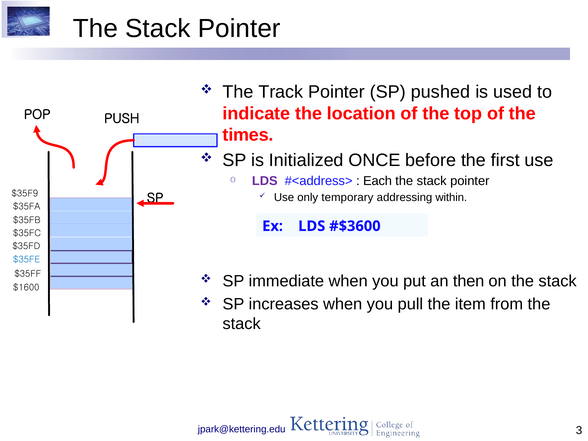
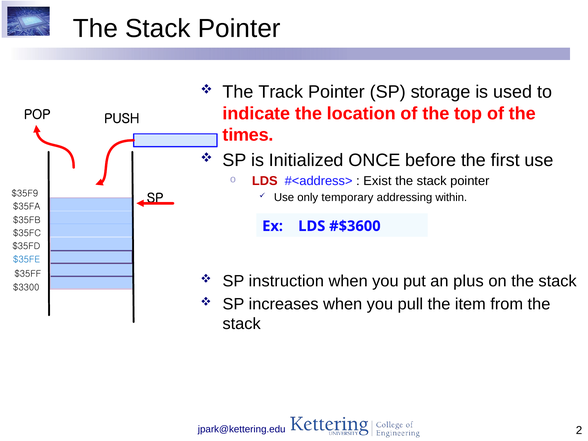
pushed: pushed -> storage
LDS at (265, 181) colour: purple -> red
Each: Each -> Exist
immediate: immediate -> instruction
then: then -> plus
$1600: $1600 -> $3300
3: 3 -> 2
